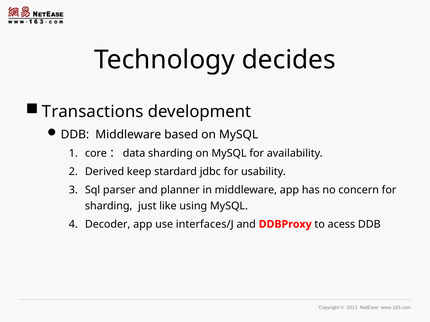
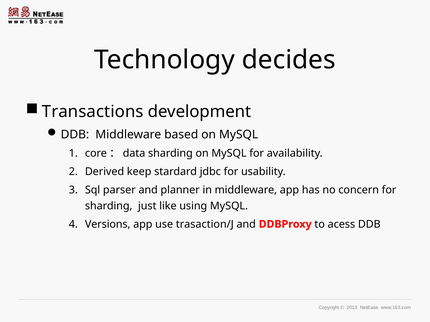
Decoder: Decoder -> Versions
interfaces/J: interfaces/J -> trasaction/J
